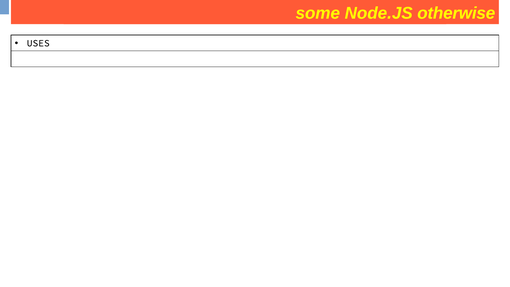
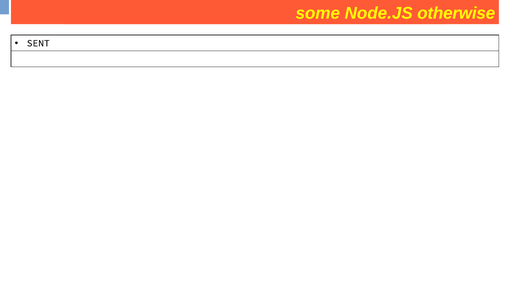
USES: USES -> SENT
